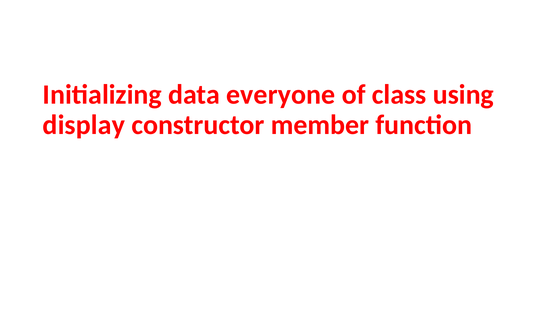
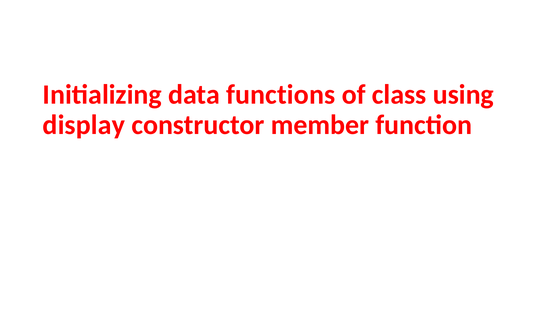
everyone: everyone -> functions
